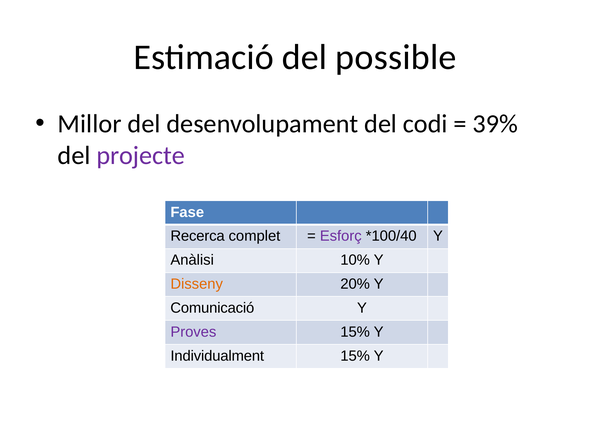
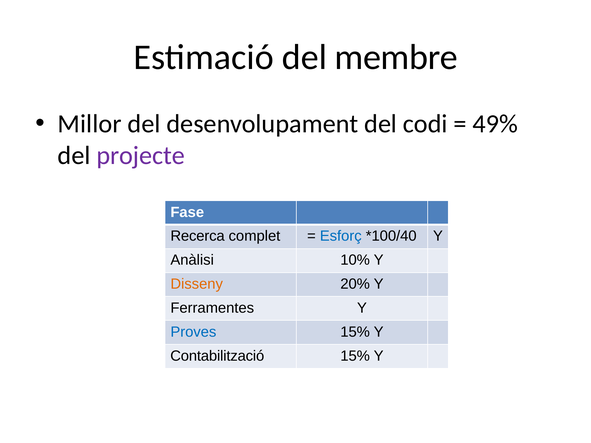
possible: possible -> membre
39%: 39% -> 49%
Esforç colour: purple -> blue
Comunicació: Comunicació -> Ferramentes
Proves colour: purple -> blue
Individualment: Individualment -> Contabilització
